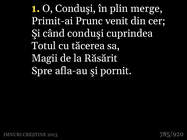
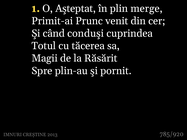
O Conduşi: Conduşi -> Aşteptat
afla-au: afla-au -> plin-au
